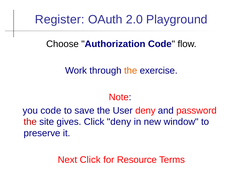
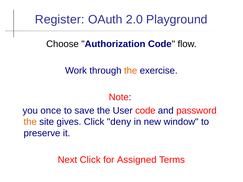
you code: code -> once
User deny: deny -> code
the at (30, 122) colour: red -> orange
Resource: Resource -> Assigned
